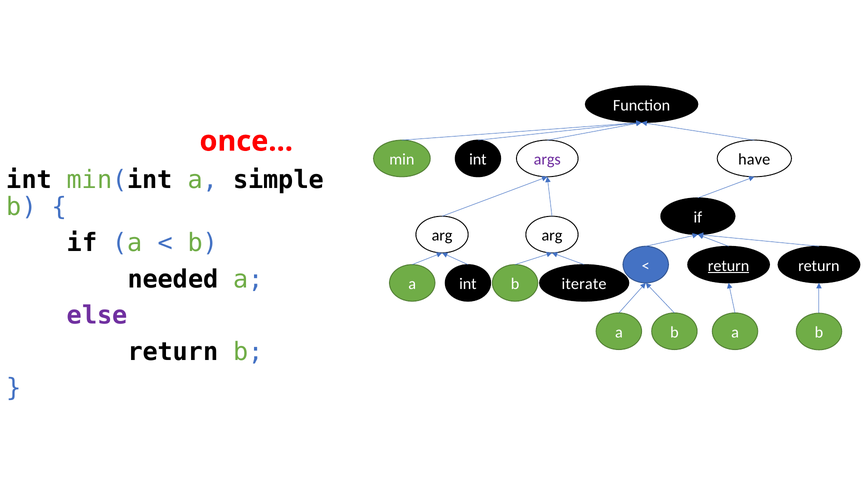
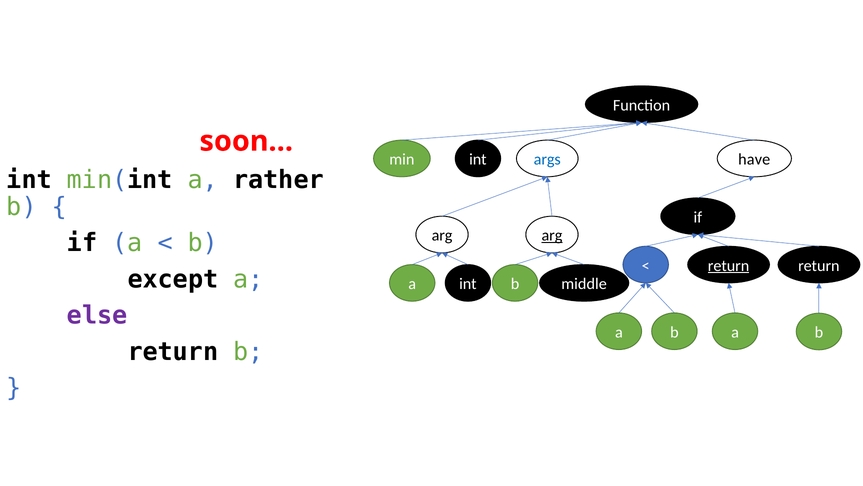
once…: once… -> soon…
args colour: purple -> blue
simple: simple -> rather
arg at (552, 235) underline: none -> present
needed: needed -> except
iterate: iterate -> middle
